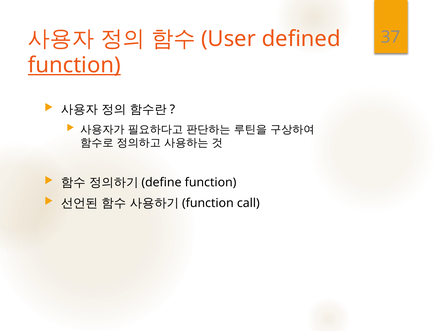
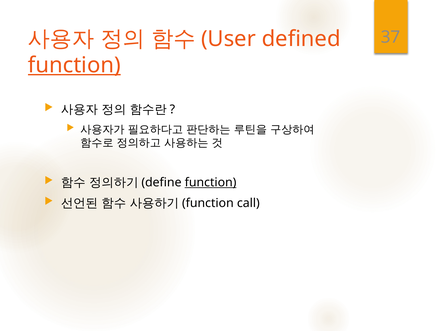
function at (211, 183) underline: none -> present
